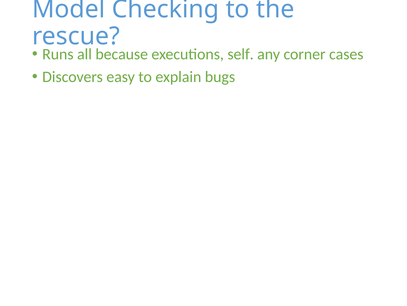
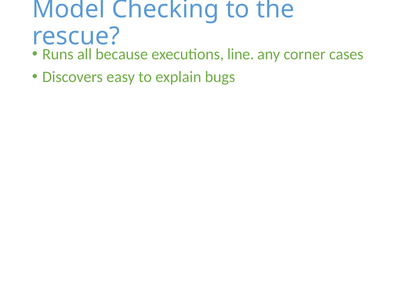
self: self -> line
